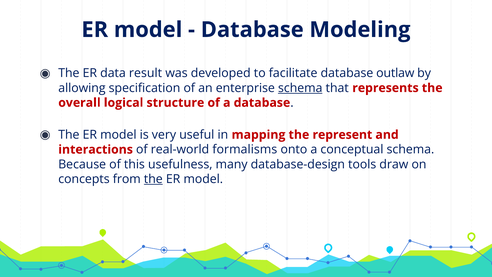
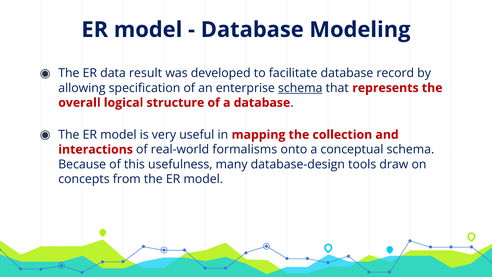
outlaw: outlaw -> record
represent: represent -> collection
the at (153, 179) underline: present -> none
